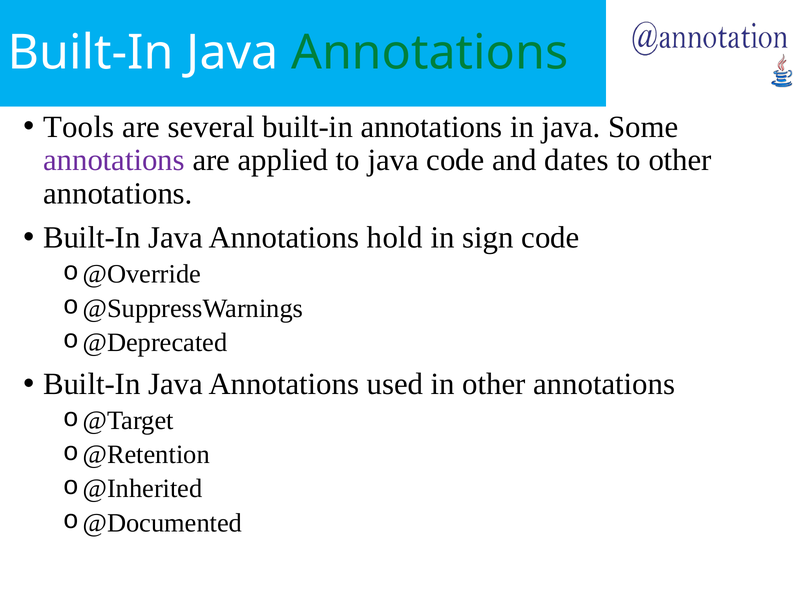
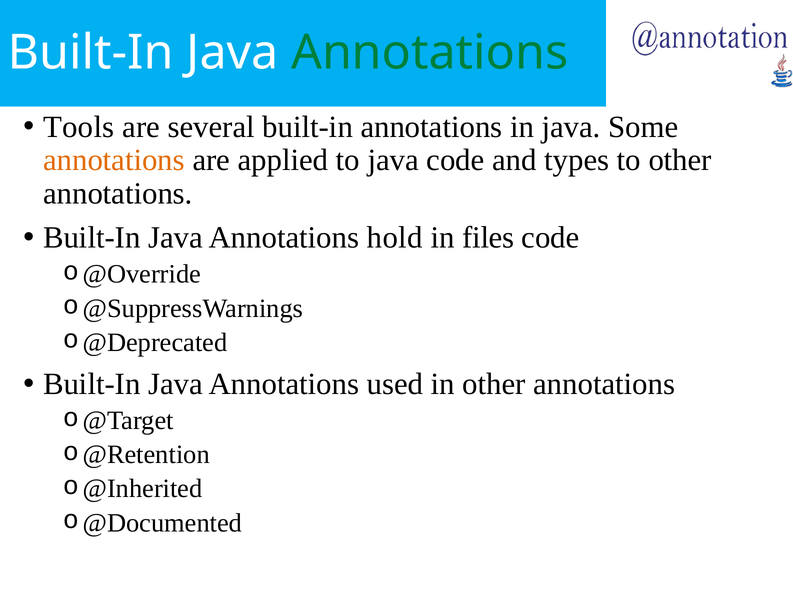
annotations at (114, 160) colour: purple -> orange
dates: dates -> types
sign: sign -> files
